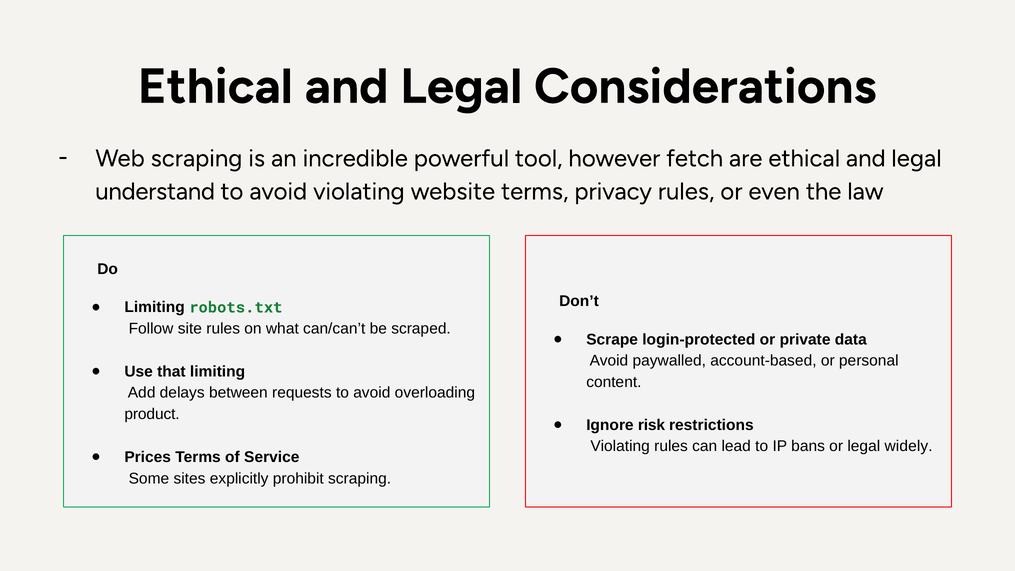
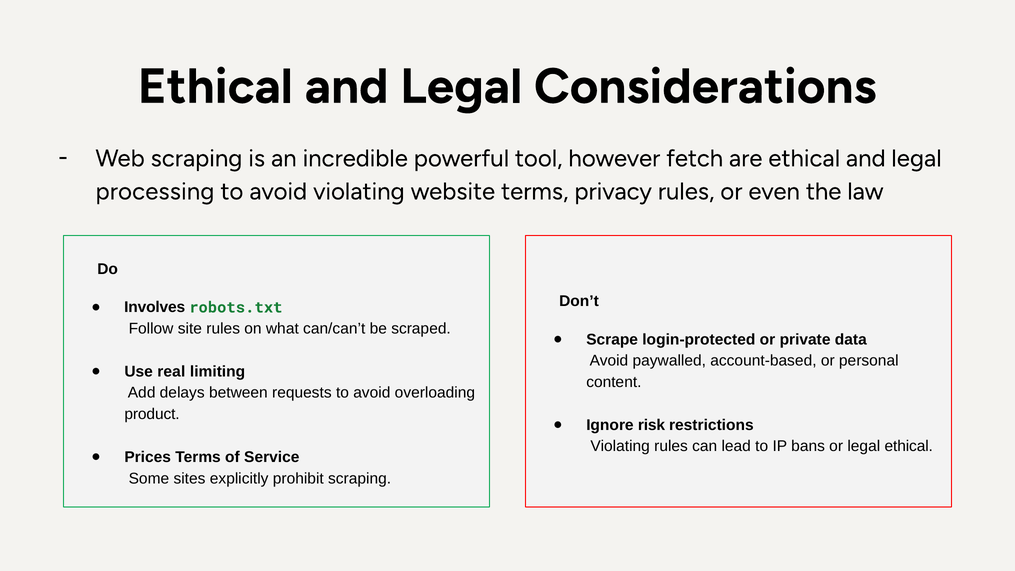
understand: understand -> processing
Limiting at (155, 307): Limiting -> Involves
that: that -> real
legal widely: widely -> ethical
